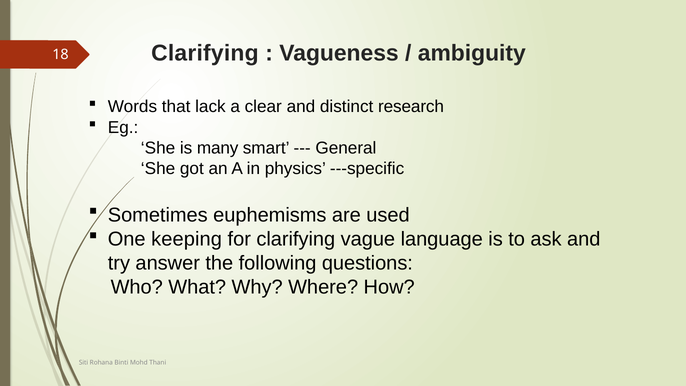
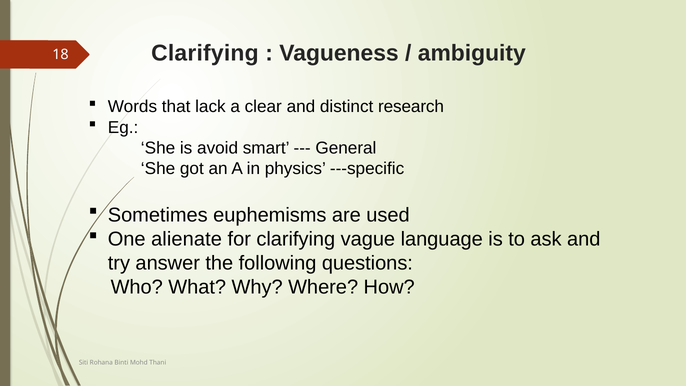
many: many -> avoid
keeping: keeping -> alienate
